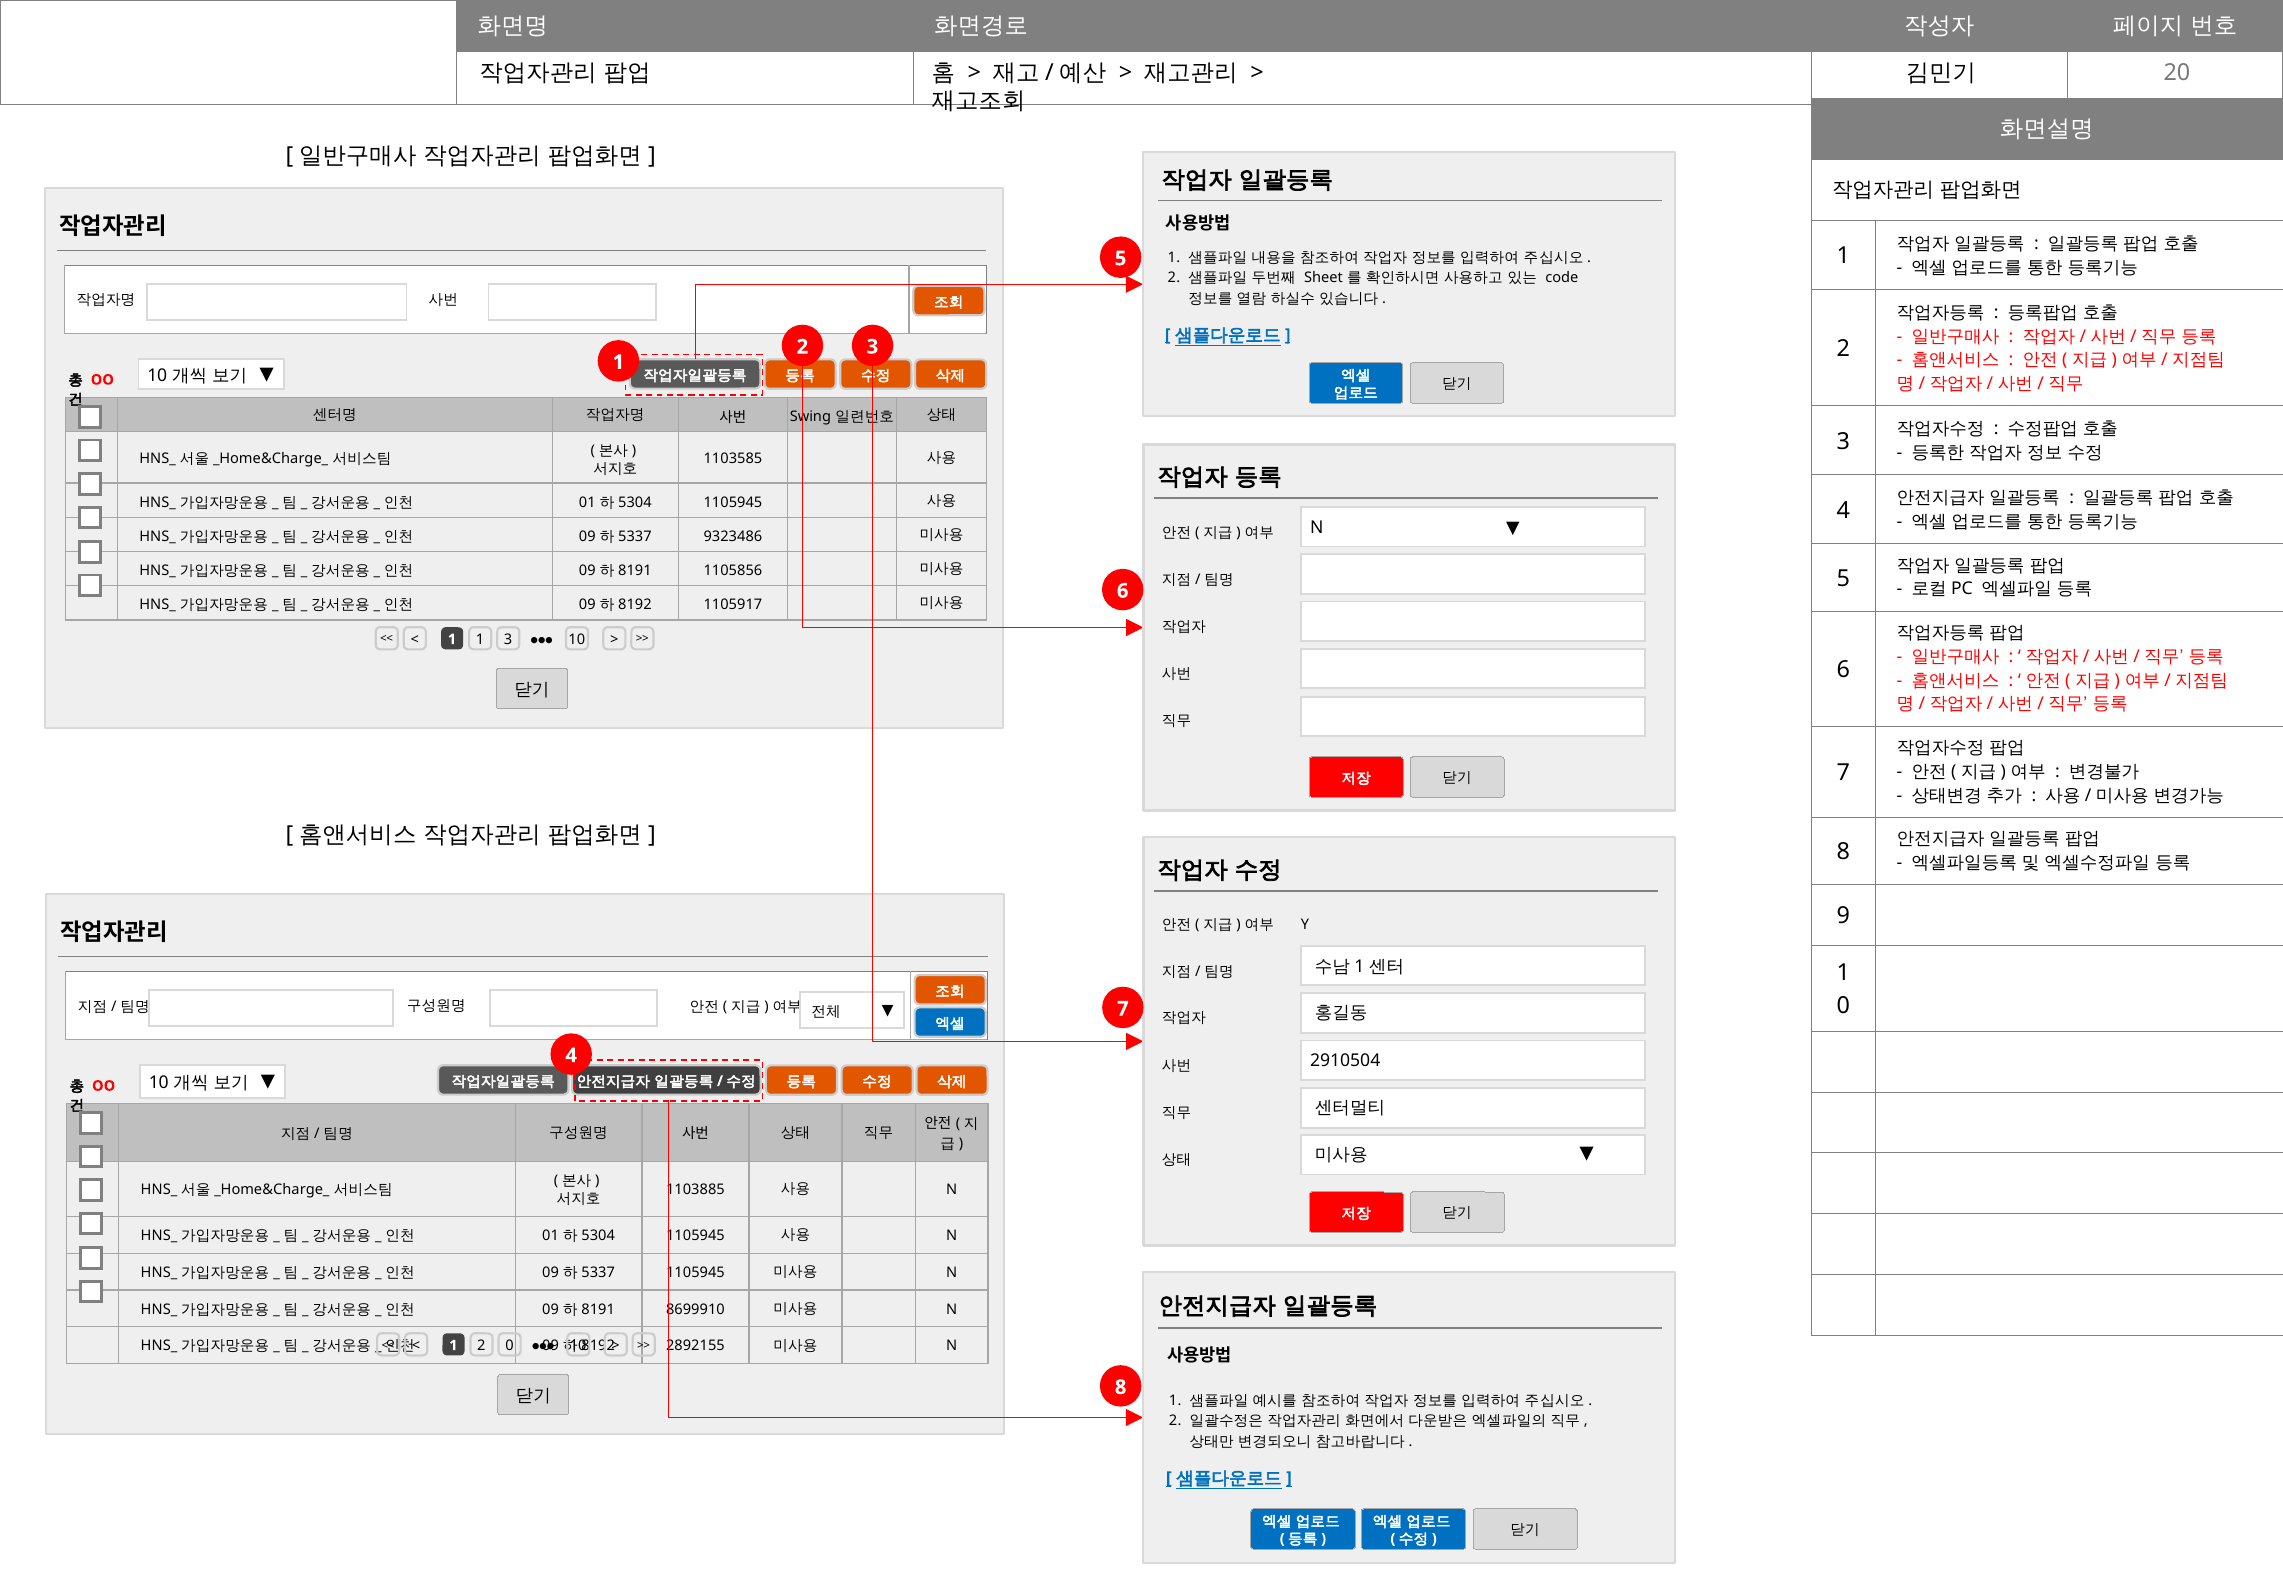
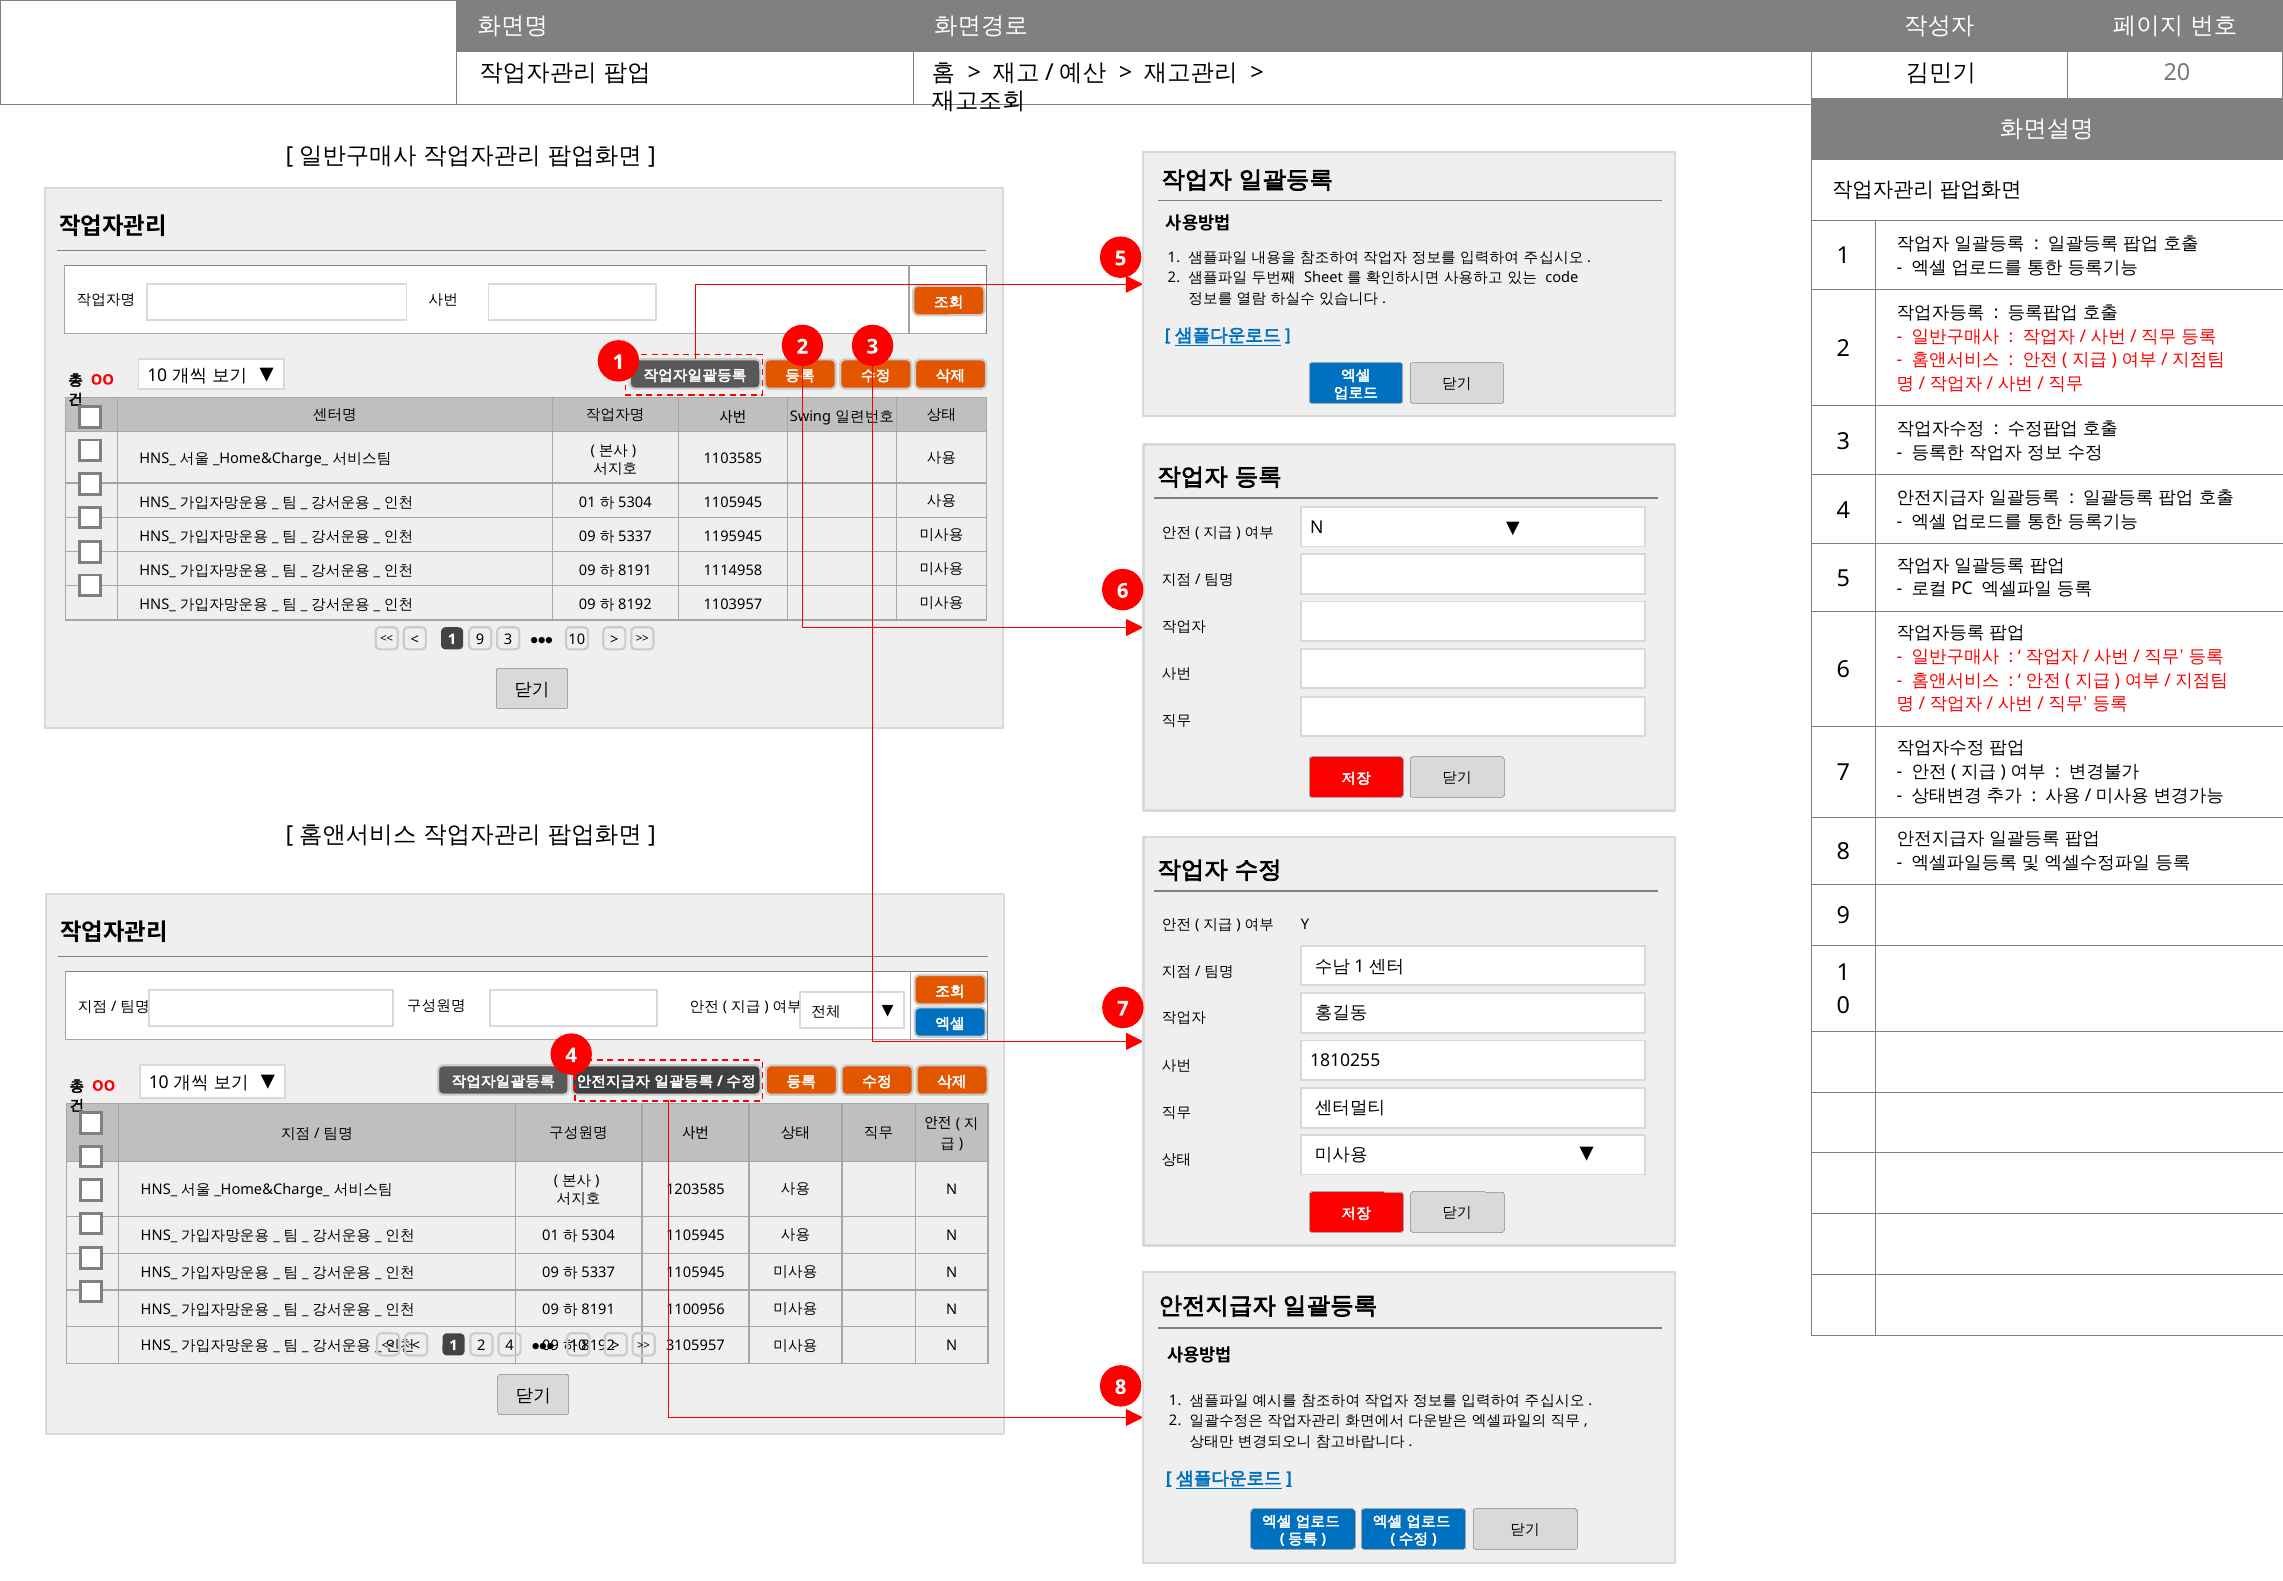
9323486: 9323486 -> 1195945
1105856: 1105856 -> 1114958
1105917: 1105917 -> 1103957
1 1: 1 -> 9
2910504: 2910504 -> 1810255
1103885: 1103885 -> 1203585
8699910: 8699910 -> 1100956
2892155: 2892155 -> 3105957
2 0: 0 -> 4
